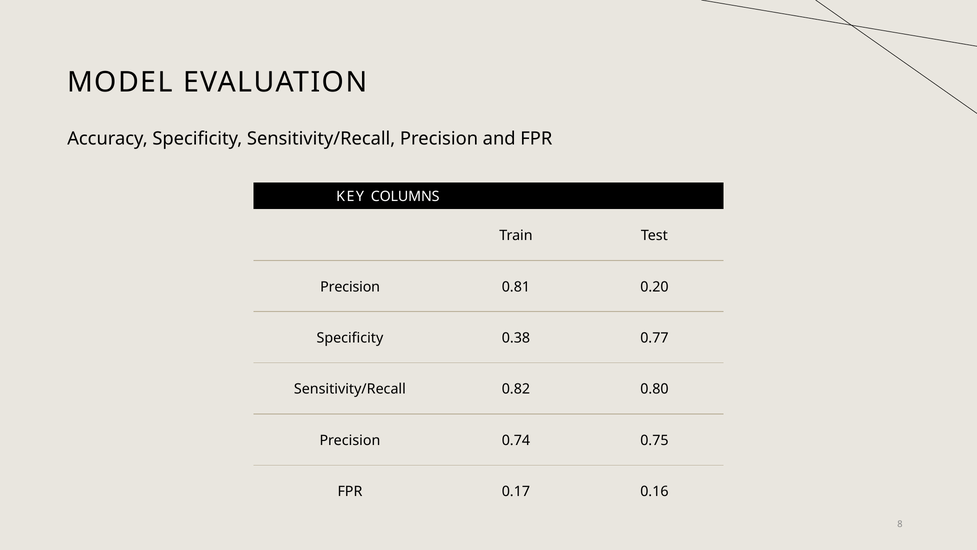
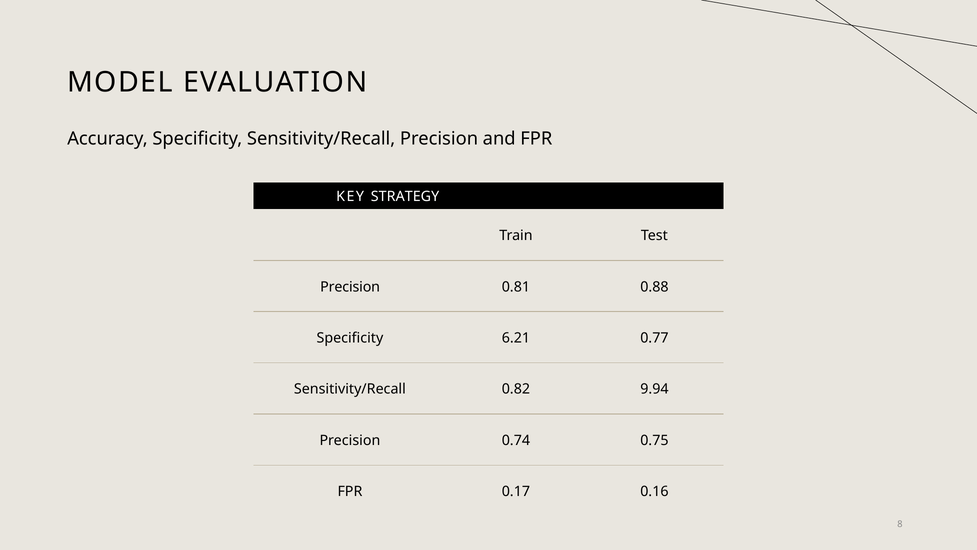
COLUMNS: COLUMNS -> STRATEGY
0.20: 0.20 -> 0.88
0.38: 0.38 -> 6.21
0.80: 0.80 -> 9.94
